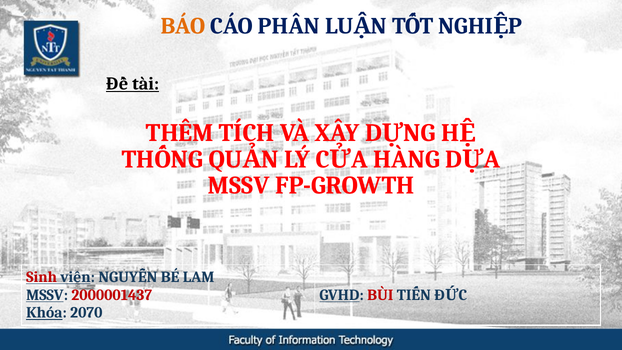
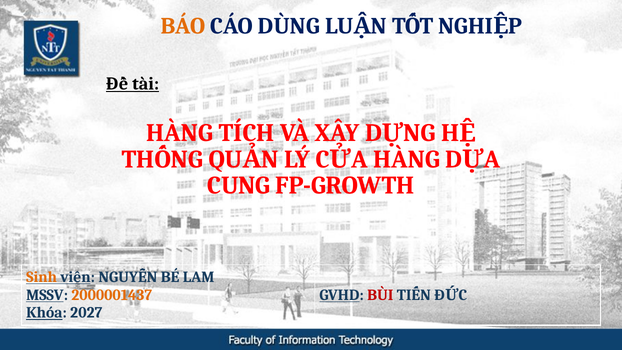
PHÂN: PHÂN -> DÙNG
THÊM at (180, 133): THÊM -> HÀNG
MSSV at (239, 185): MSSV -> CUNG
Sinh colour: red -> orange
2000001437 colour: red -> orange
2070: 2070 -> 2027
